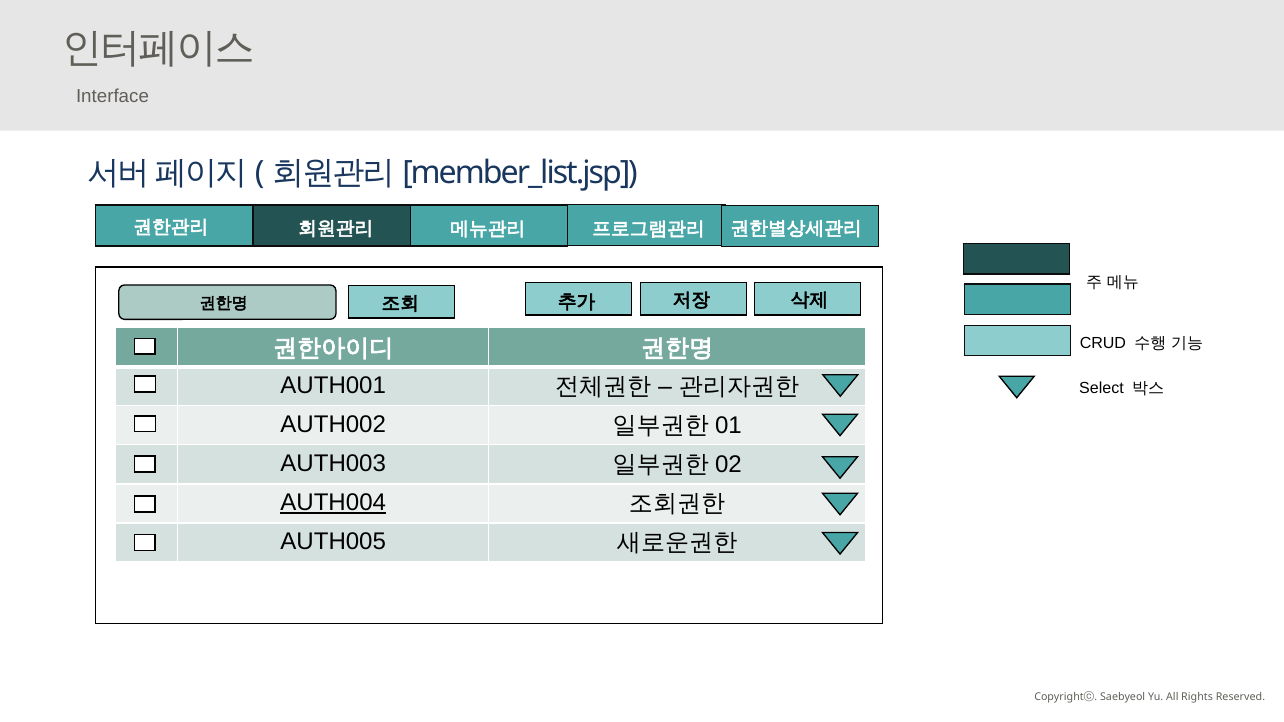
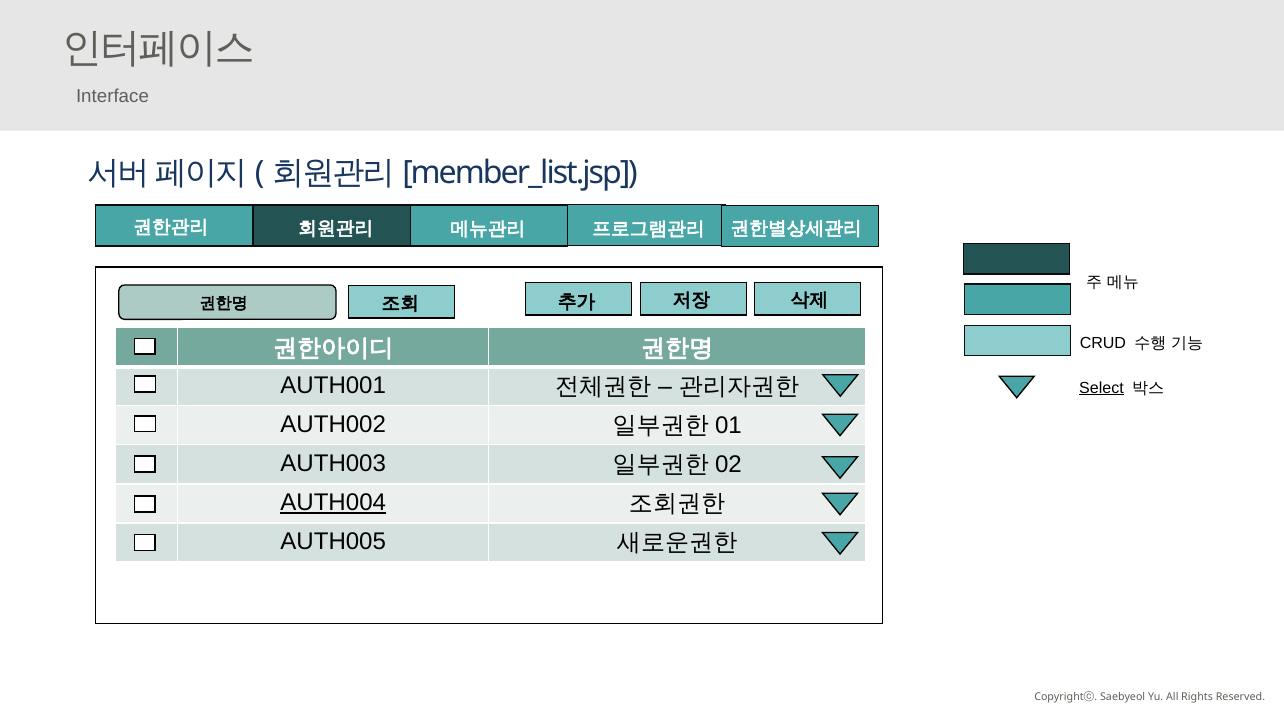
Select underline: none -> present
